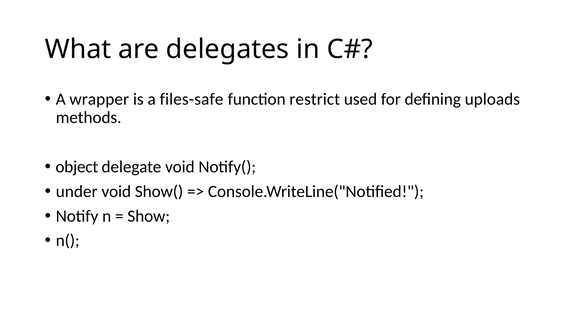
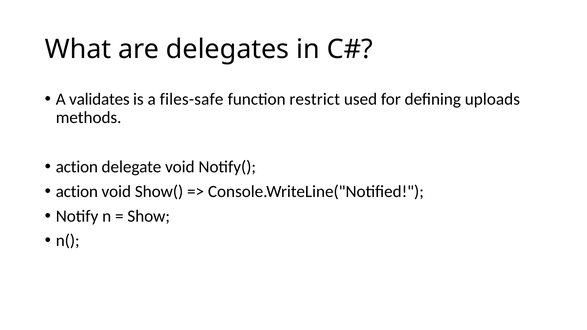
wrapper: wrapper -> validates
object at (77, 167): object -> action
under at (77, 192): under -> action
